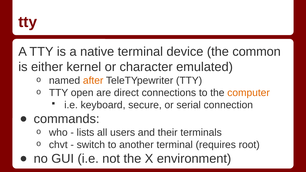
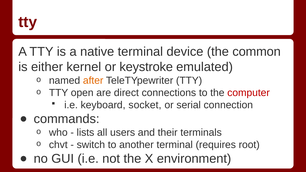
character: character -> keystroke
computer colour: orange -> red
secure: secure -> socket
